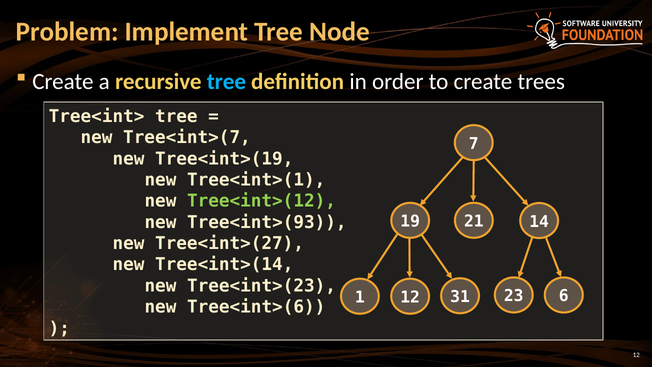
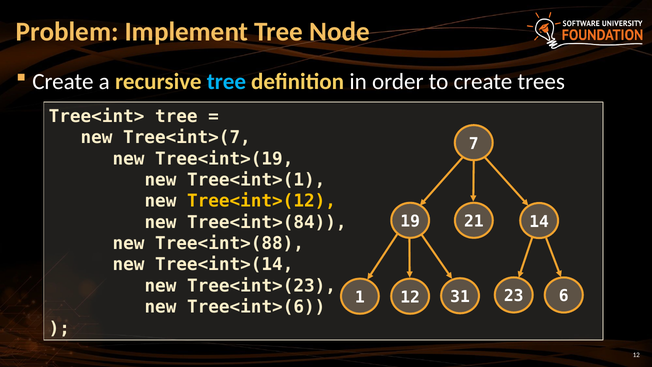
Tree<int>(12 colour: light green -> yellow
Tree<int>(93: Tree<int>(93 -> Tree<int>(84
Tree<int>(27: Tree<int>(27 -> Tree<int>(88
